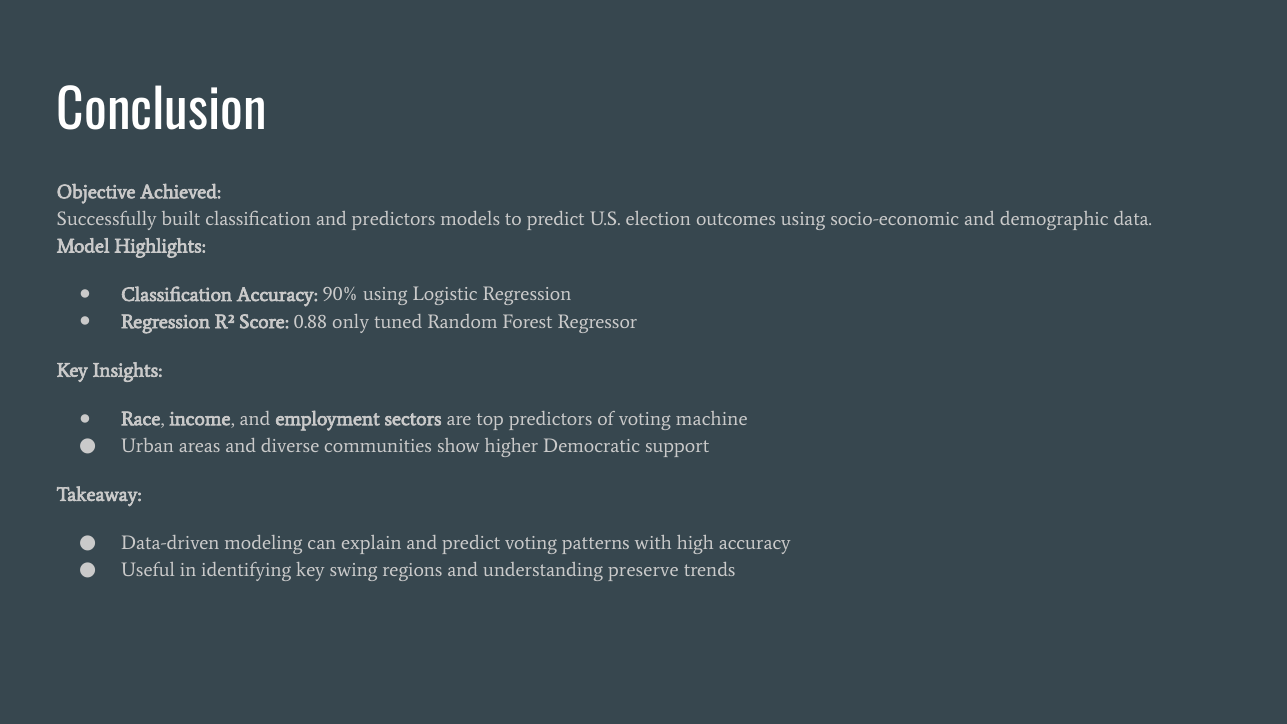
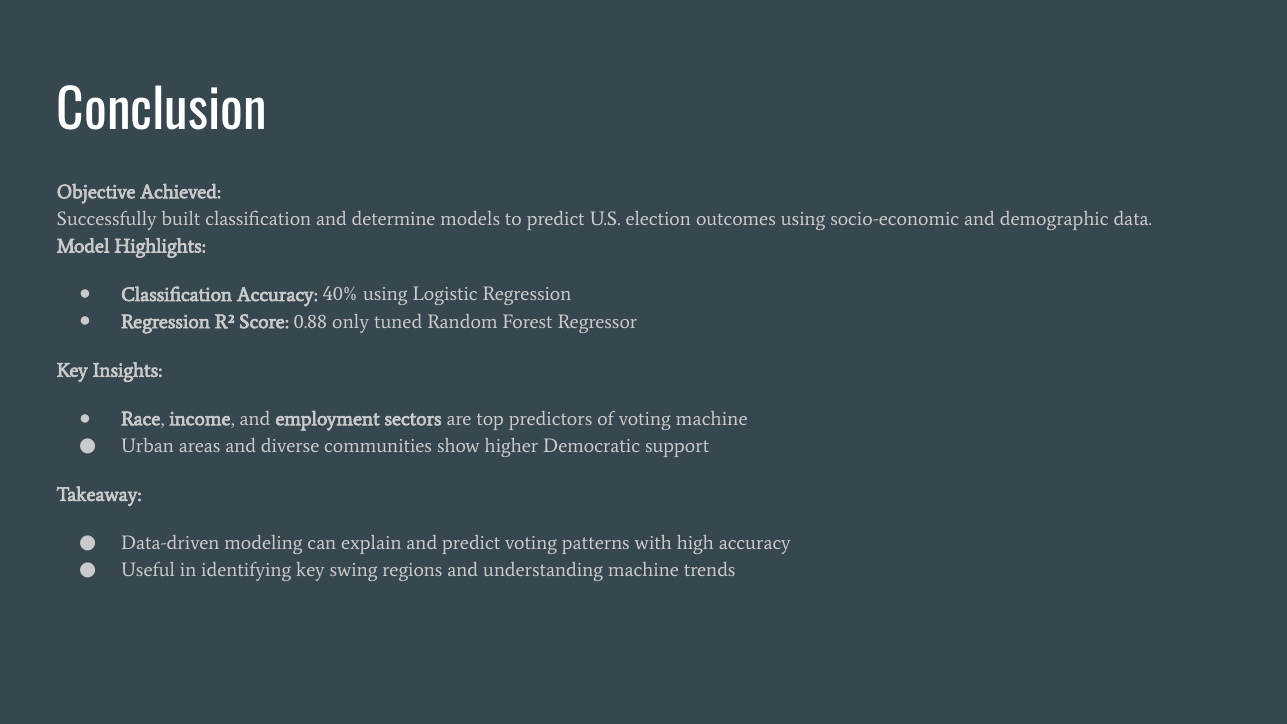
and predictors: predictors -> determine
90%: 90% -> 40%
understanding preserve: preserve -> machine
